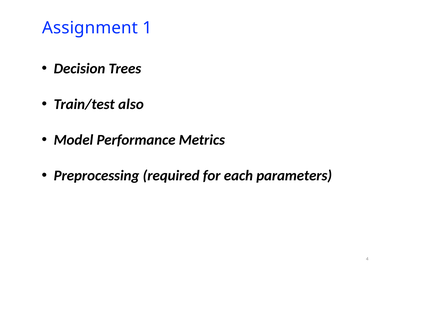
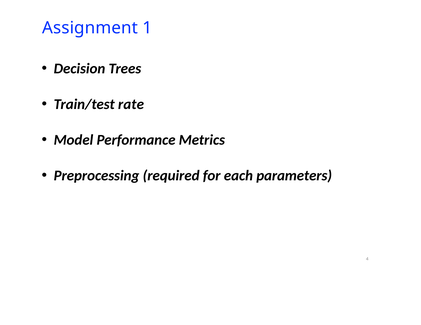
also: also -> rate
